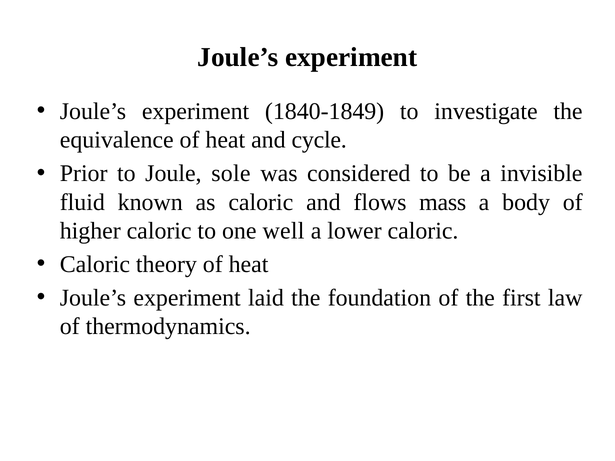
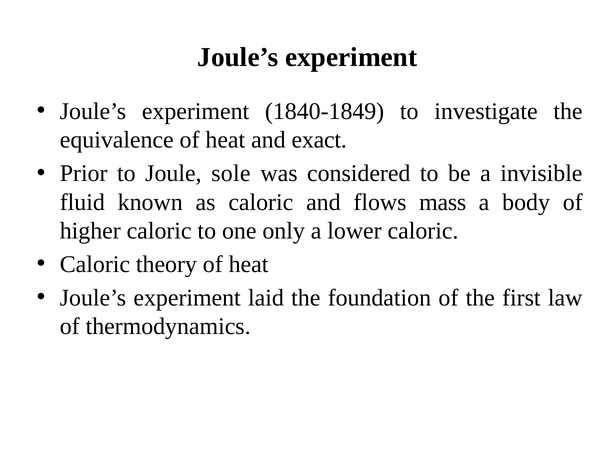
cycle: cycle -> exact
well: well -> only
